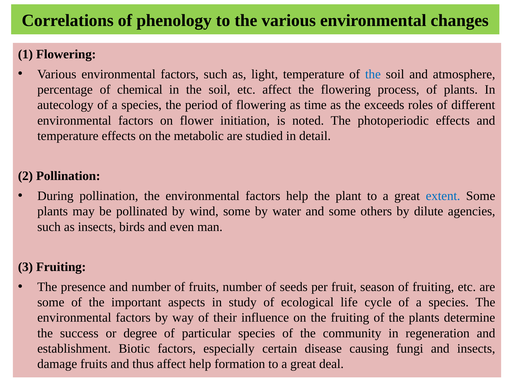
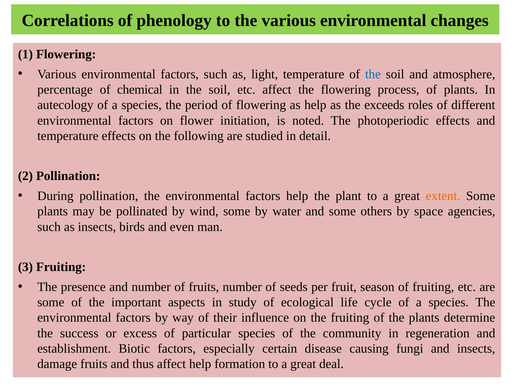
as time: time -> help
metabolic: metabolic -> following
extent colour: blue -> orange
dilute: dilute -> space
degree: degree -> excess
